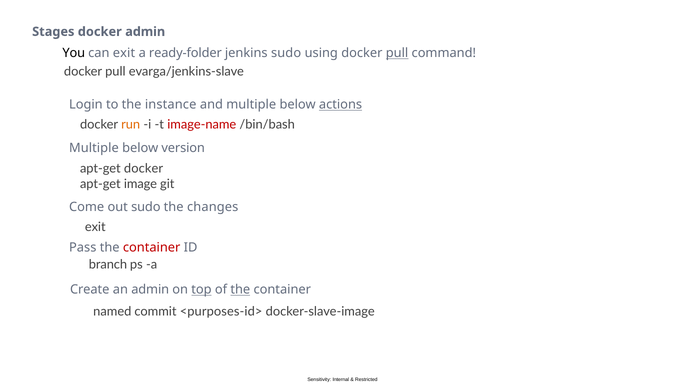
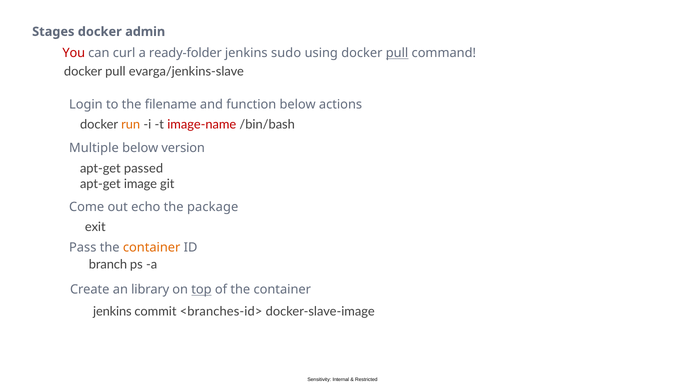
You colour: black -> red
can exit: exit -> curl
instance: instance -> filename
and multiple: multiple -> function
actions underline: present -> none
apt-get docker: docker -> passed
out sudo: sudo -> echo
changes: changes -> package
container at (152, 248) colour: red -> orange
an admin: admin -> library
the at (240, 290) underline: present -> none
named at (112, 312): named -> jenkins
<purposes-id>: <purposes-id> -> <branches-id>
